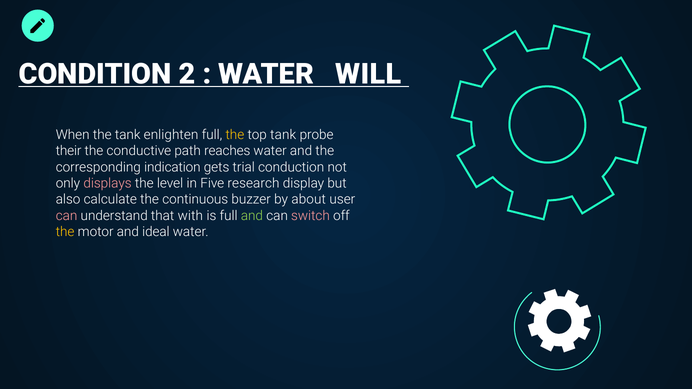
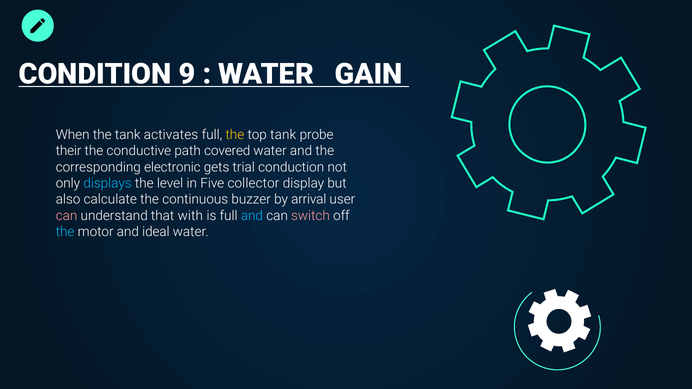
2: 2 -> 9
WILL: WILL -> GAIN
enlighten: enlighten -> activates
reaches: reaches -> covered
indication: indication -> electronic
displays colour: pink -> light blue
research: research -> collector
about: about -> arrival
and at (252, 216) colour: light green -> light blue
the at (65, 232) colour: yellow -> light blue
